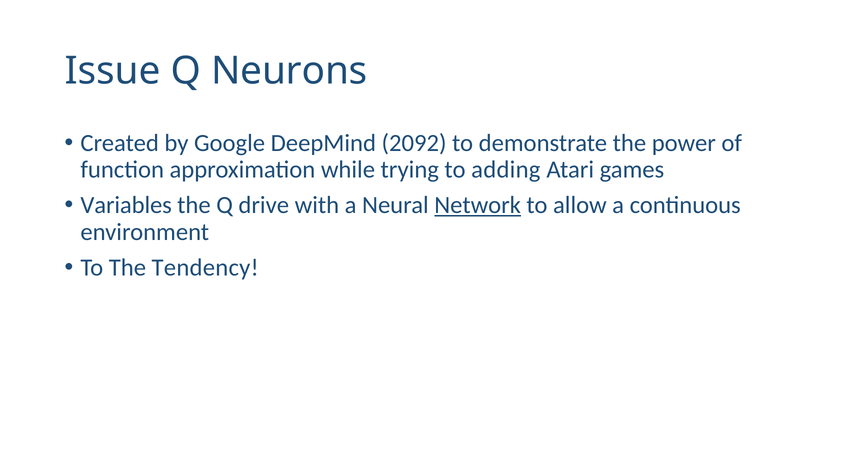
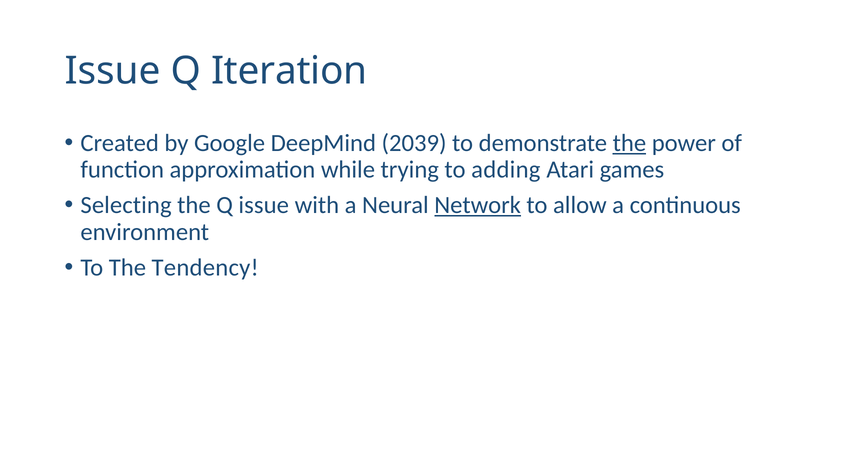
Neurons: Neurons -> Iteration
2092: 2092 -> 2039
the at (629, 143) underline: none -> present
Variables: Variables -> Selecting
Q drive: drive -> issue
